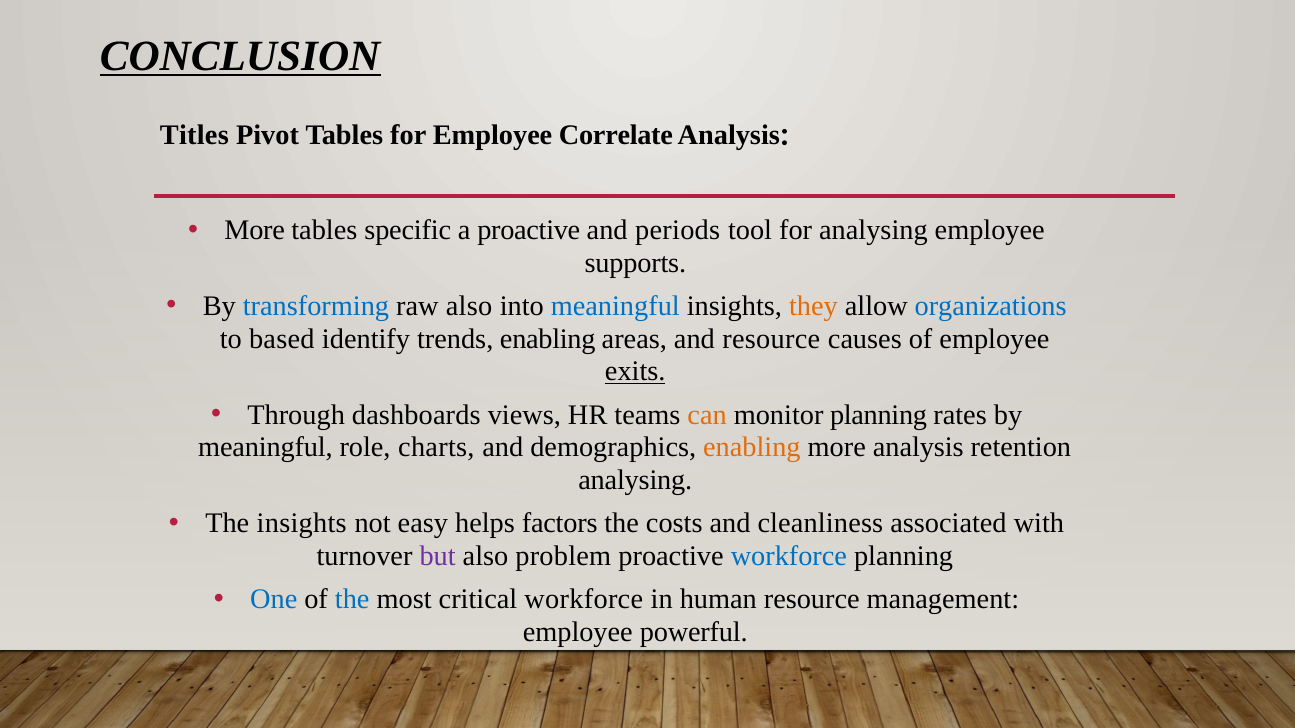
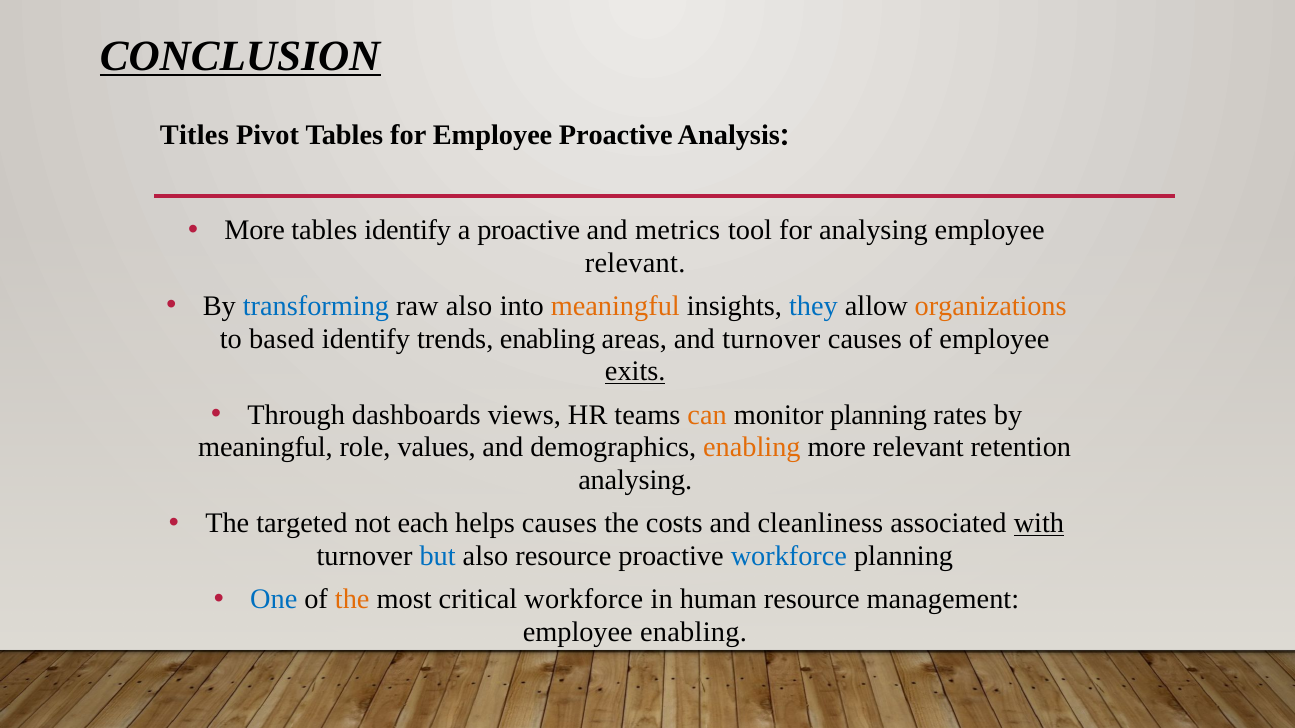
Employee Correlate: Correlate -> Proactive
tables specific: specific -> identify
periods: periods -> metrics
supports at (635, 263): supports -> relevant
meaningful at (615, 306) colour: blue -> orange
they colour: orange -> blue
organizations colour: blue -> orange
and resource: resource -> turnover
charts: charts -> values
more analysis: analysis -> relevant
The insights: insights -> targeted
easy: easy -> each
helps factors: factors -> causes
with underline: none -> present
but colour: purple -> blue
also problem: problem -> resource
the at (352, 600) colour: blue -> orange
employee powerful: powerful -> enabling
